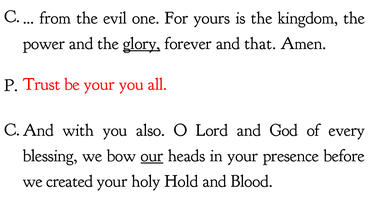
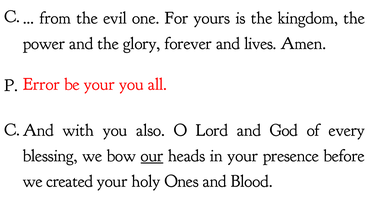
glory underline: present -> none
that: that -> lives
Trust: Trust -> Error
Hold: Hold -> Ones
